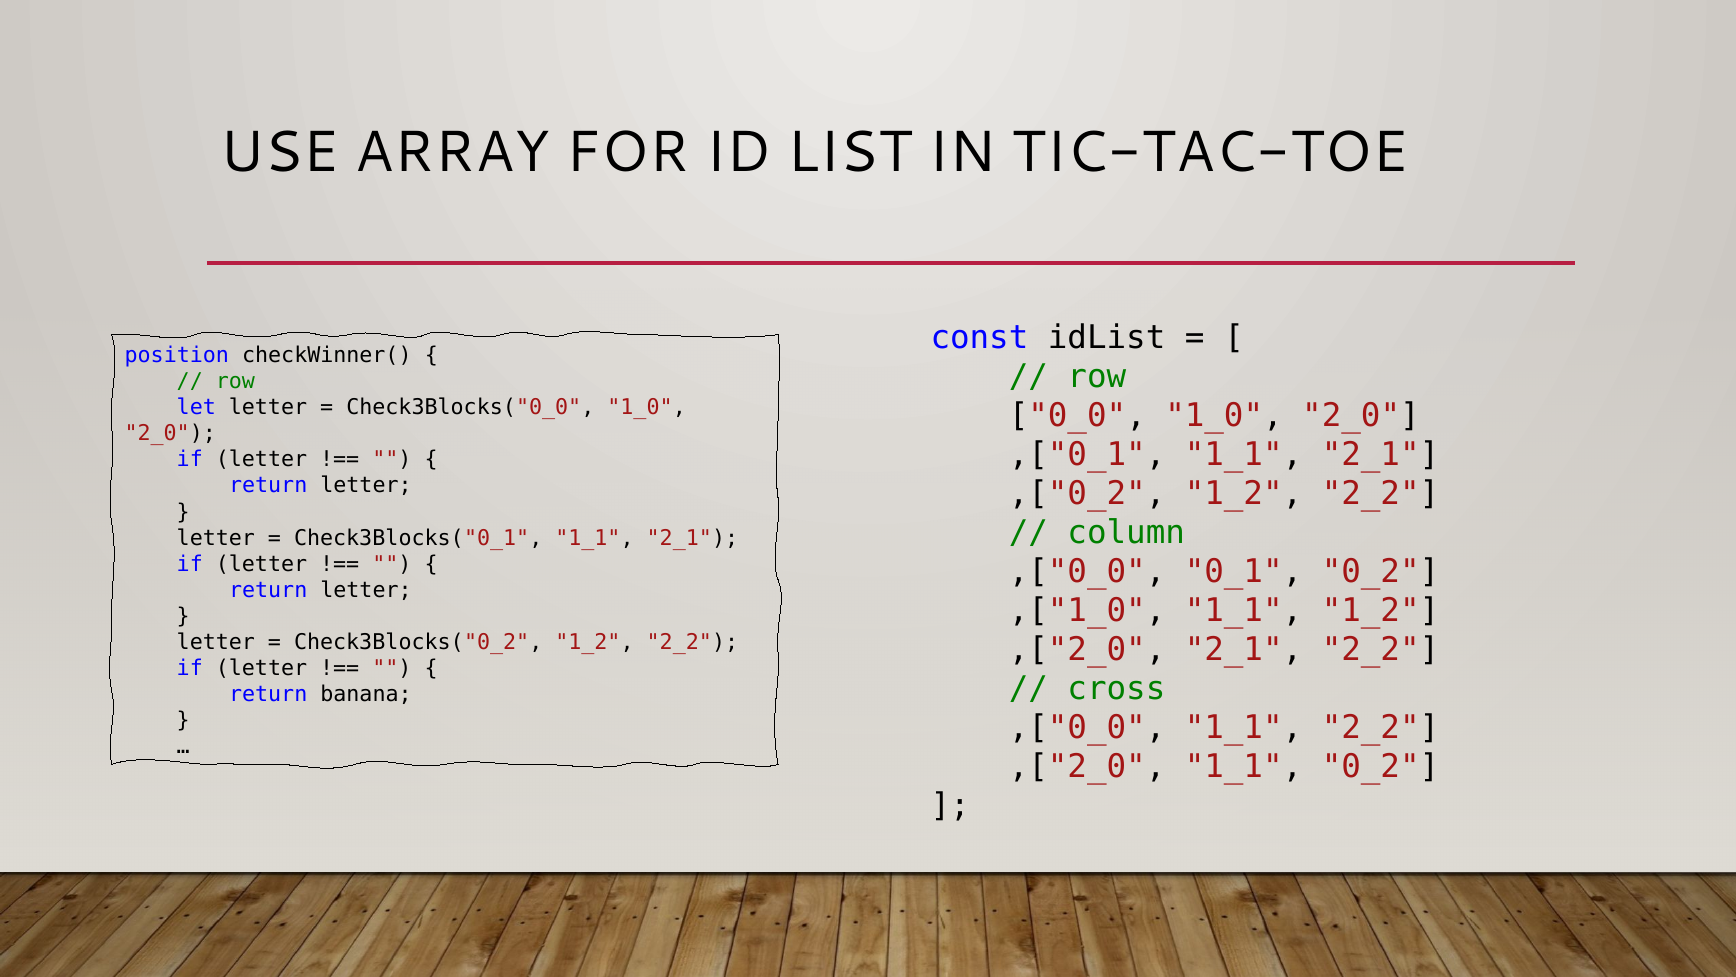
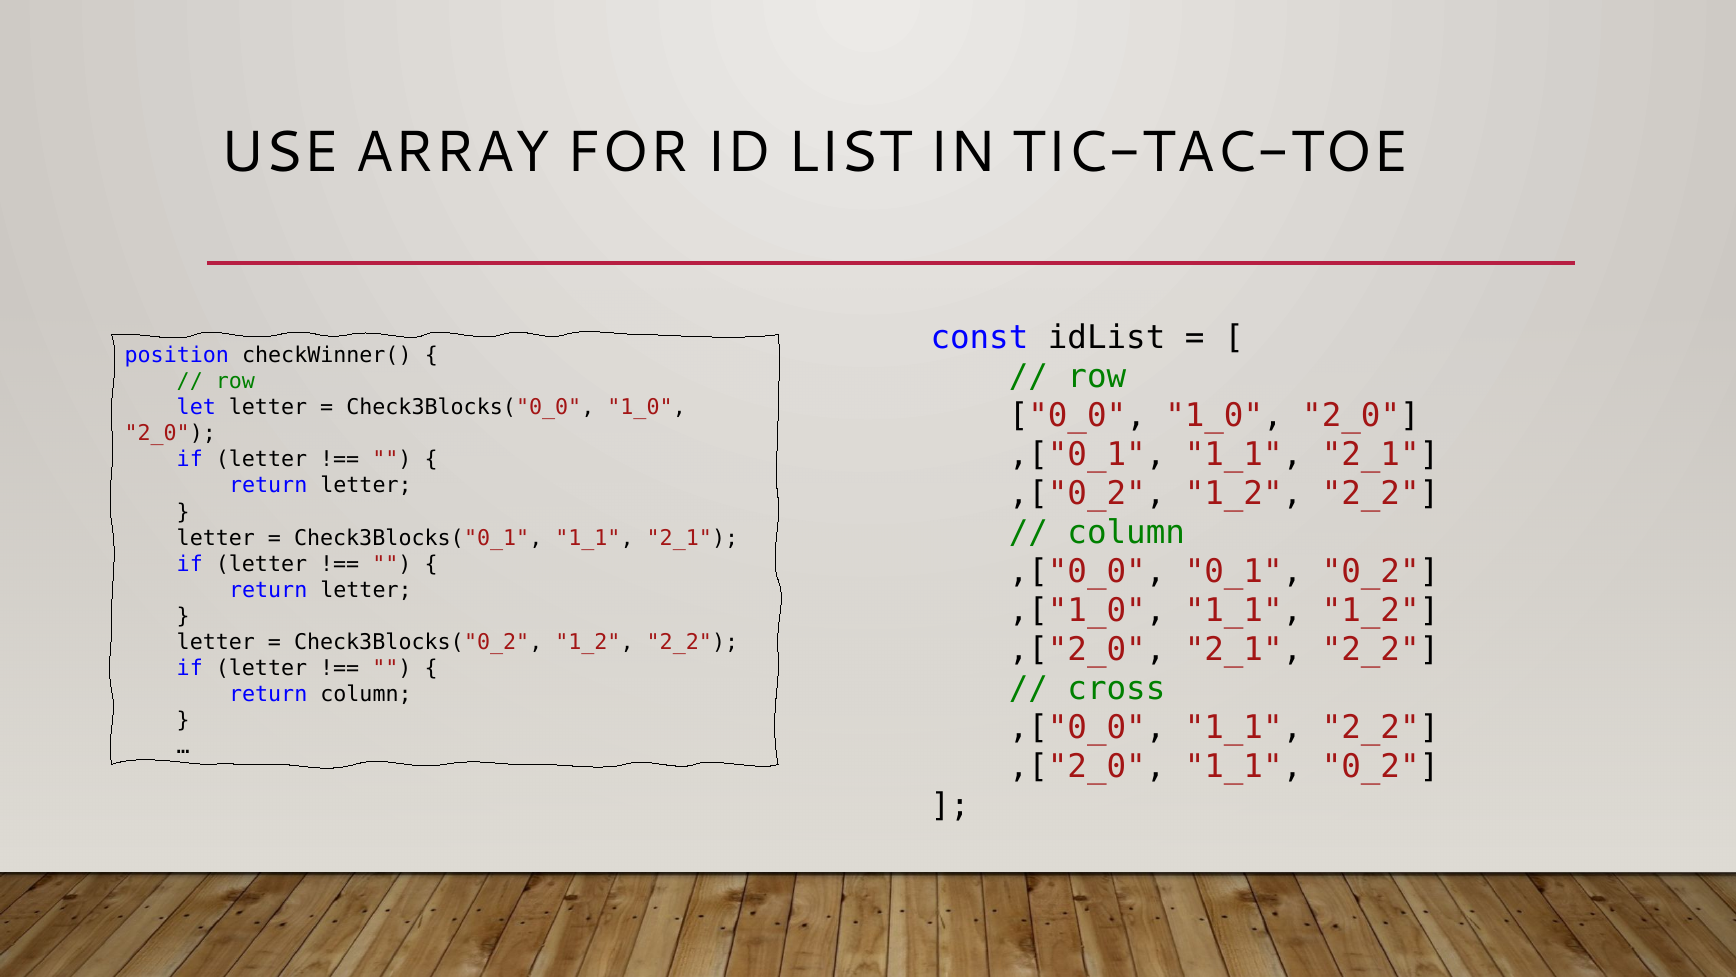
return banana: banana -> column
